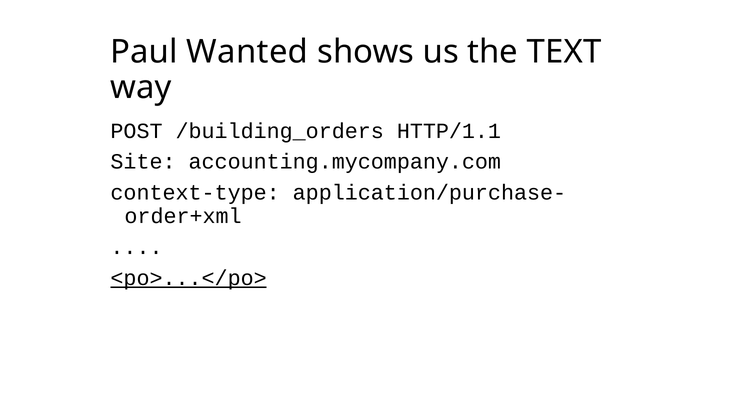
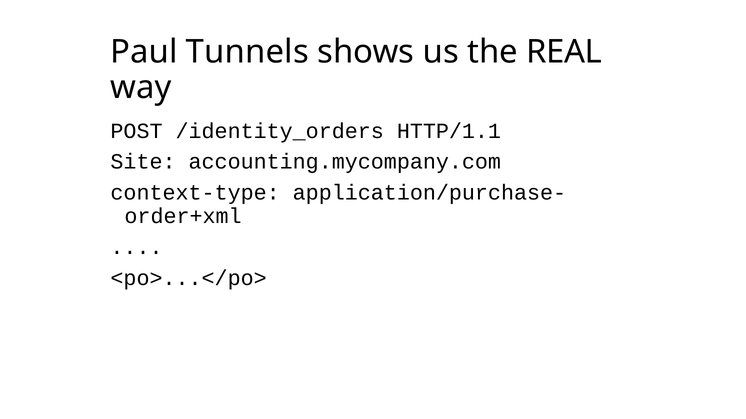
Wanted: Wanted -> Tunnels
TEXT: TEXT -> REAL
/building_orders: /building_orders -> /identity_orders
<po>...</po> underline: present -> none
